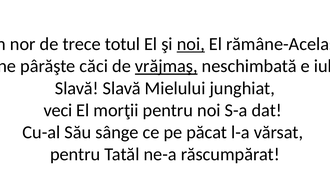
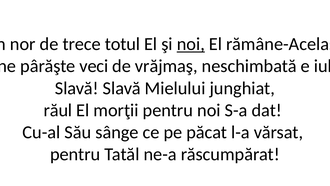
căci: căci -> veci
vrăjmaş underline: present -> none
veci: veci -> răul
